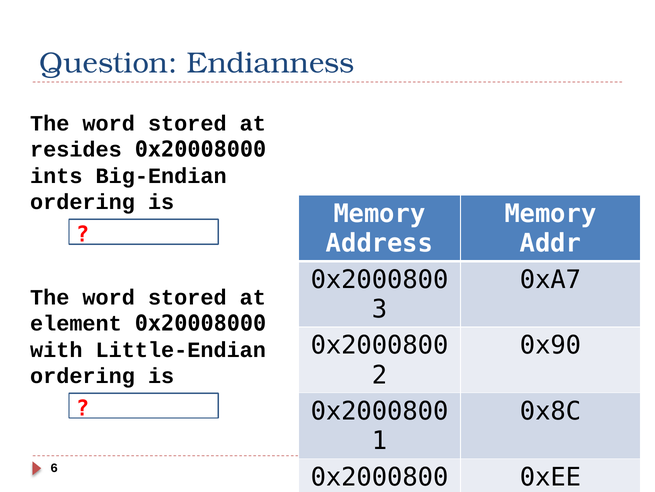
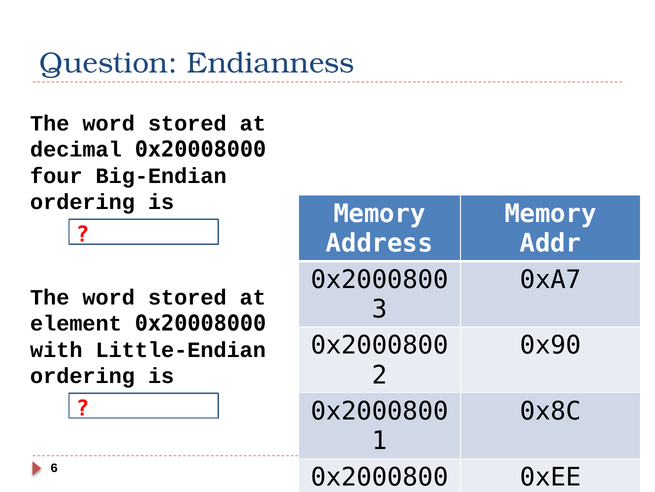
resides: resides -> decimal
ints: ints -> four
